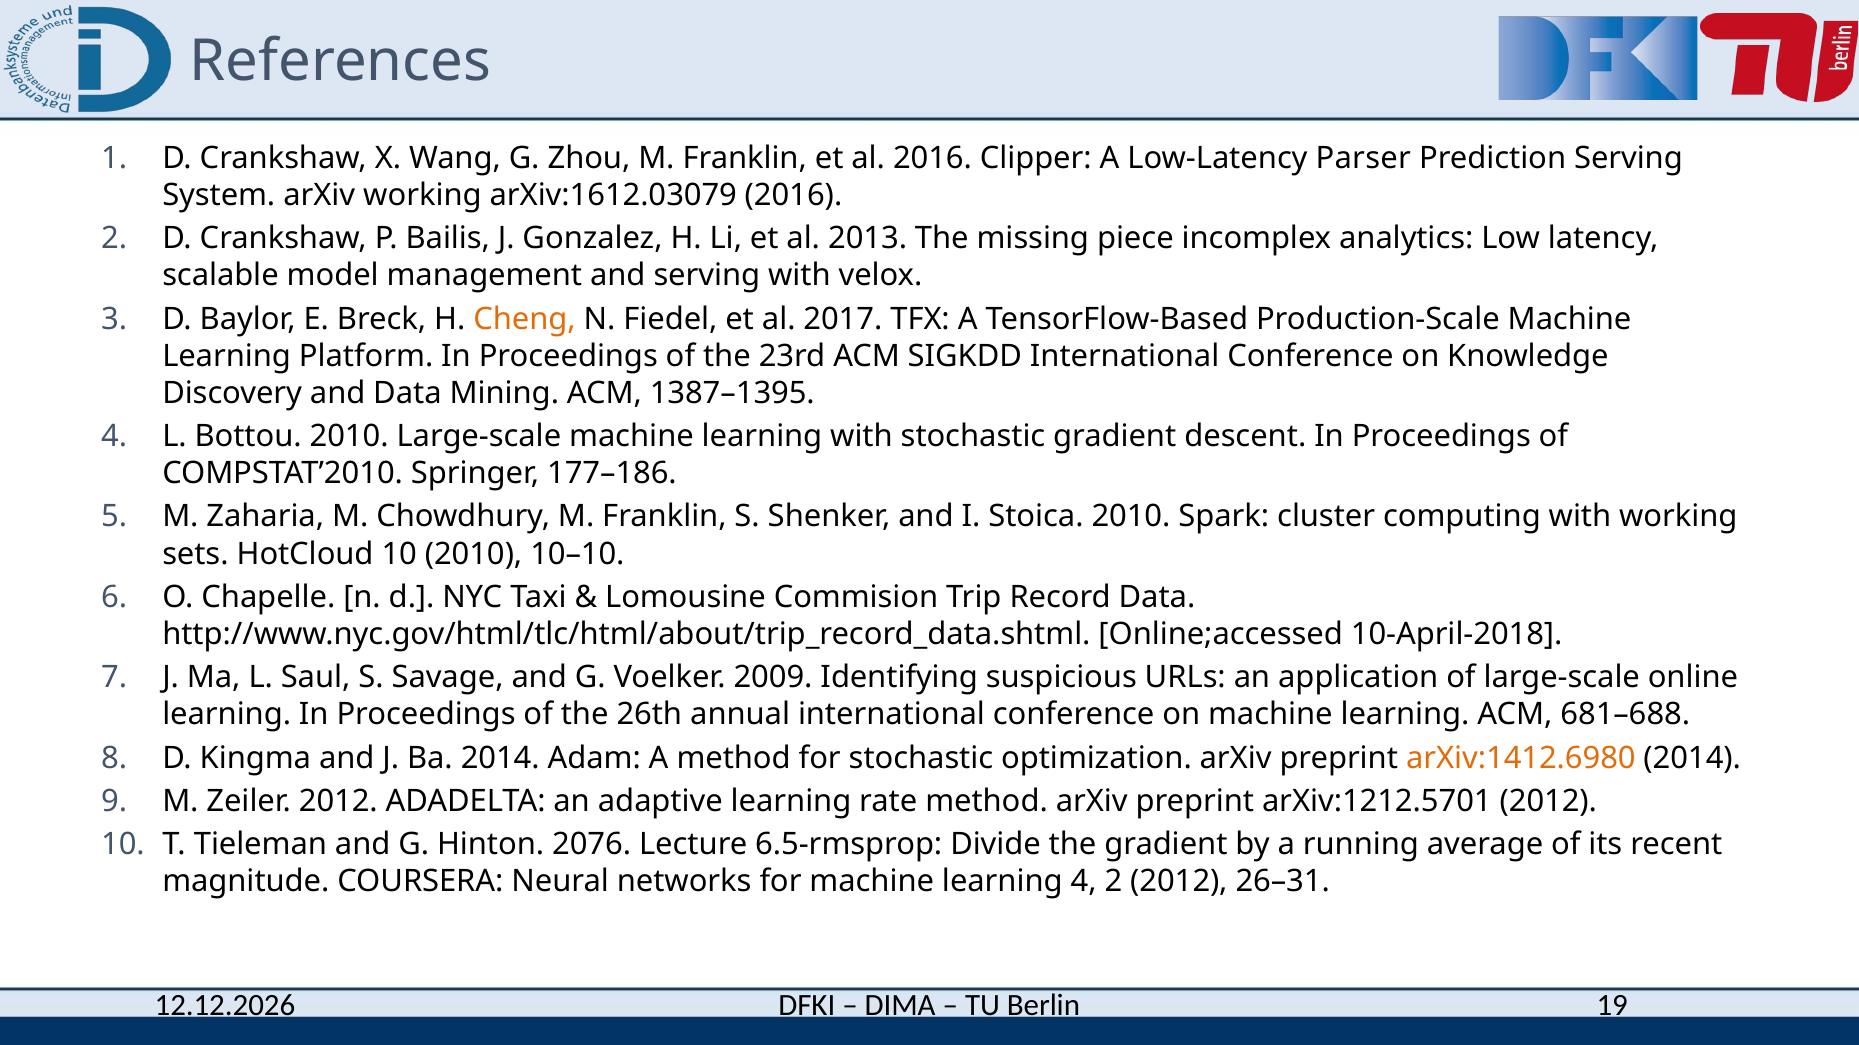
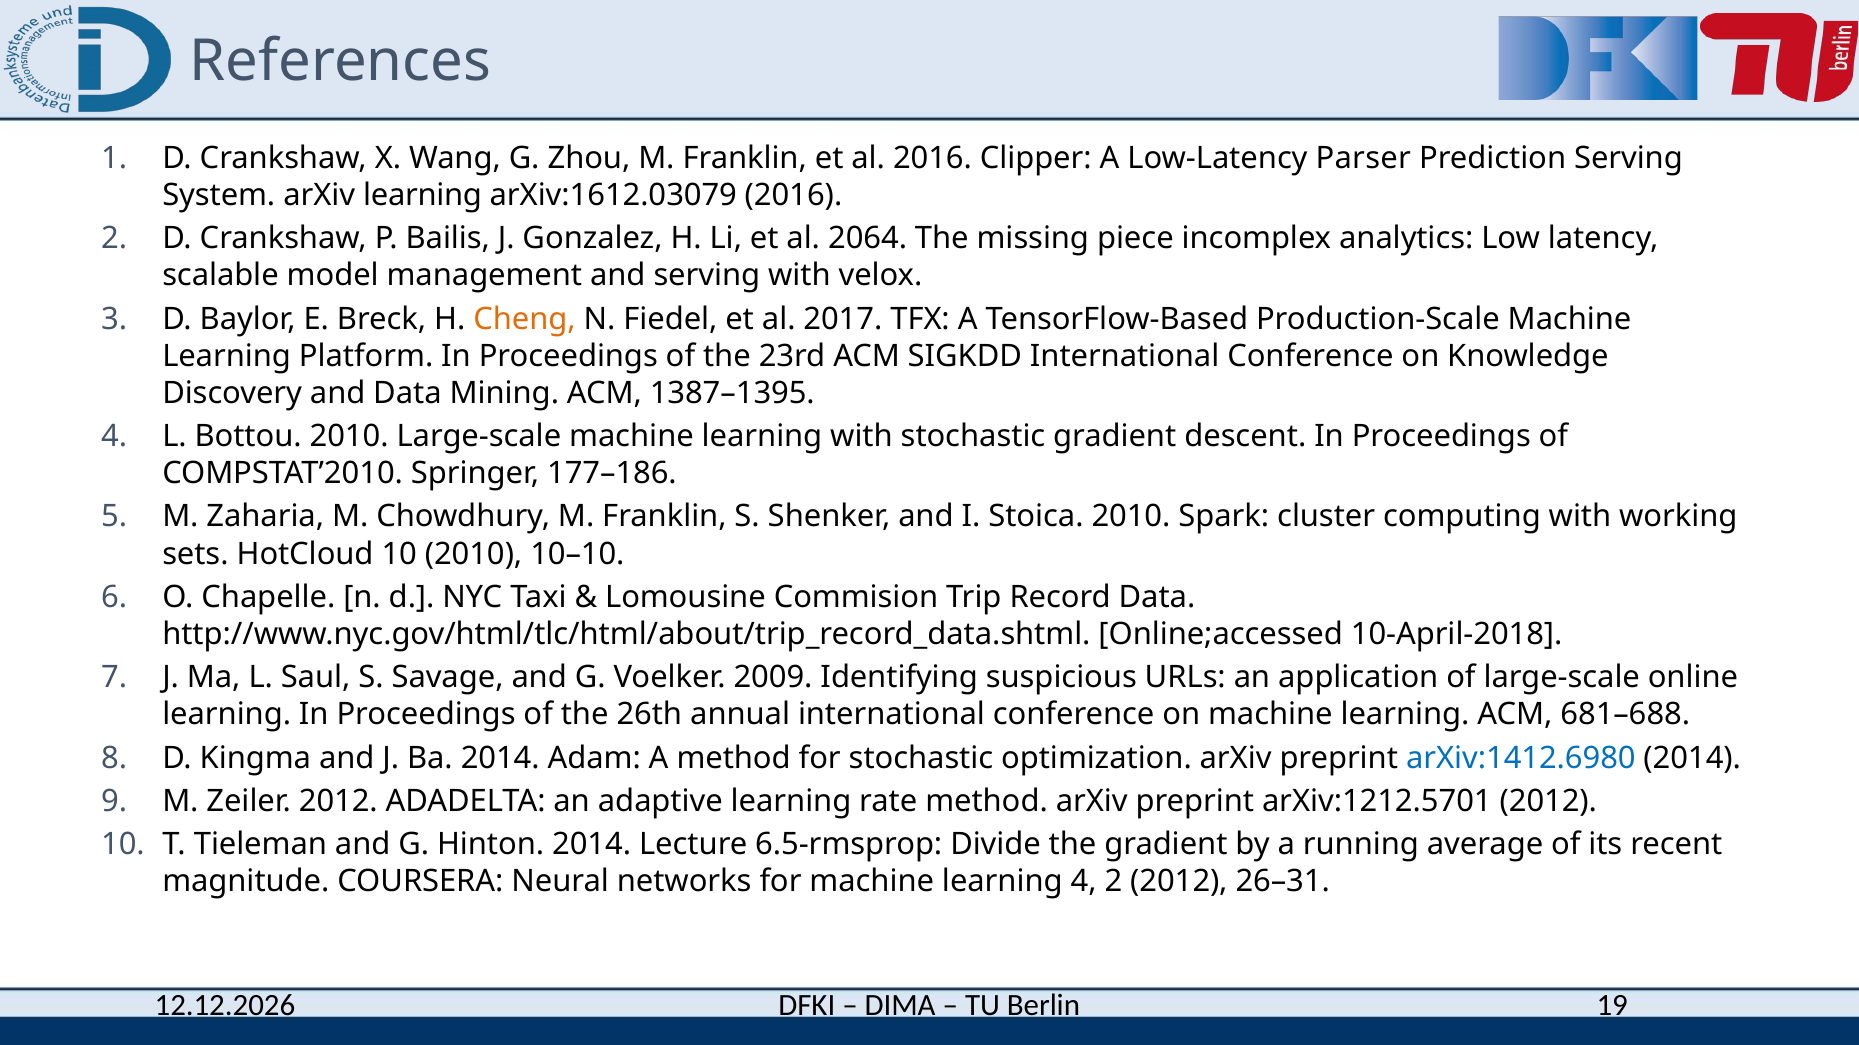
arXiv working: working -> learning
2013: 2013 -> 2064
arXiv:1412.6980 colour: orange -> blue
Hinton 2076: 2076 -> 2014
